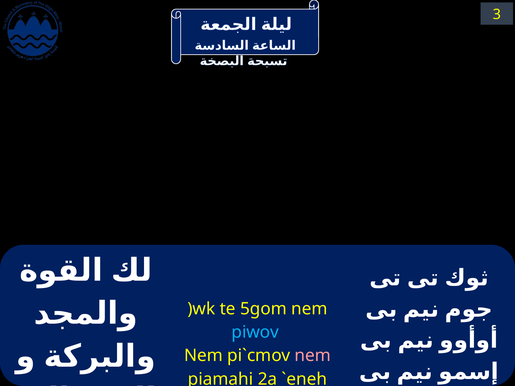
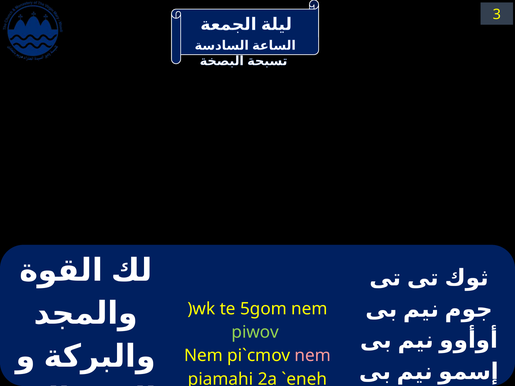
piwov colour: light blue -> light green
